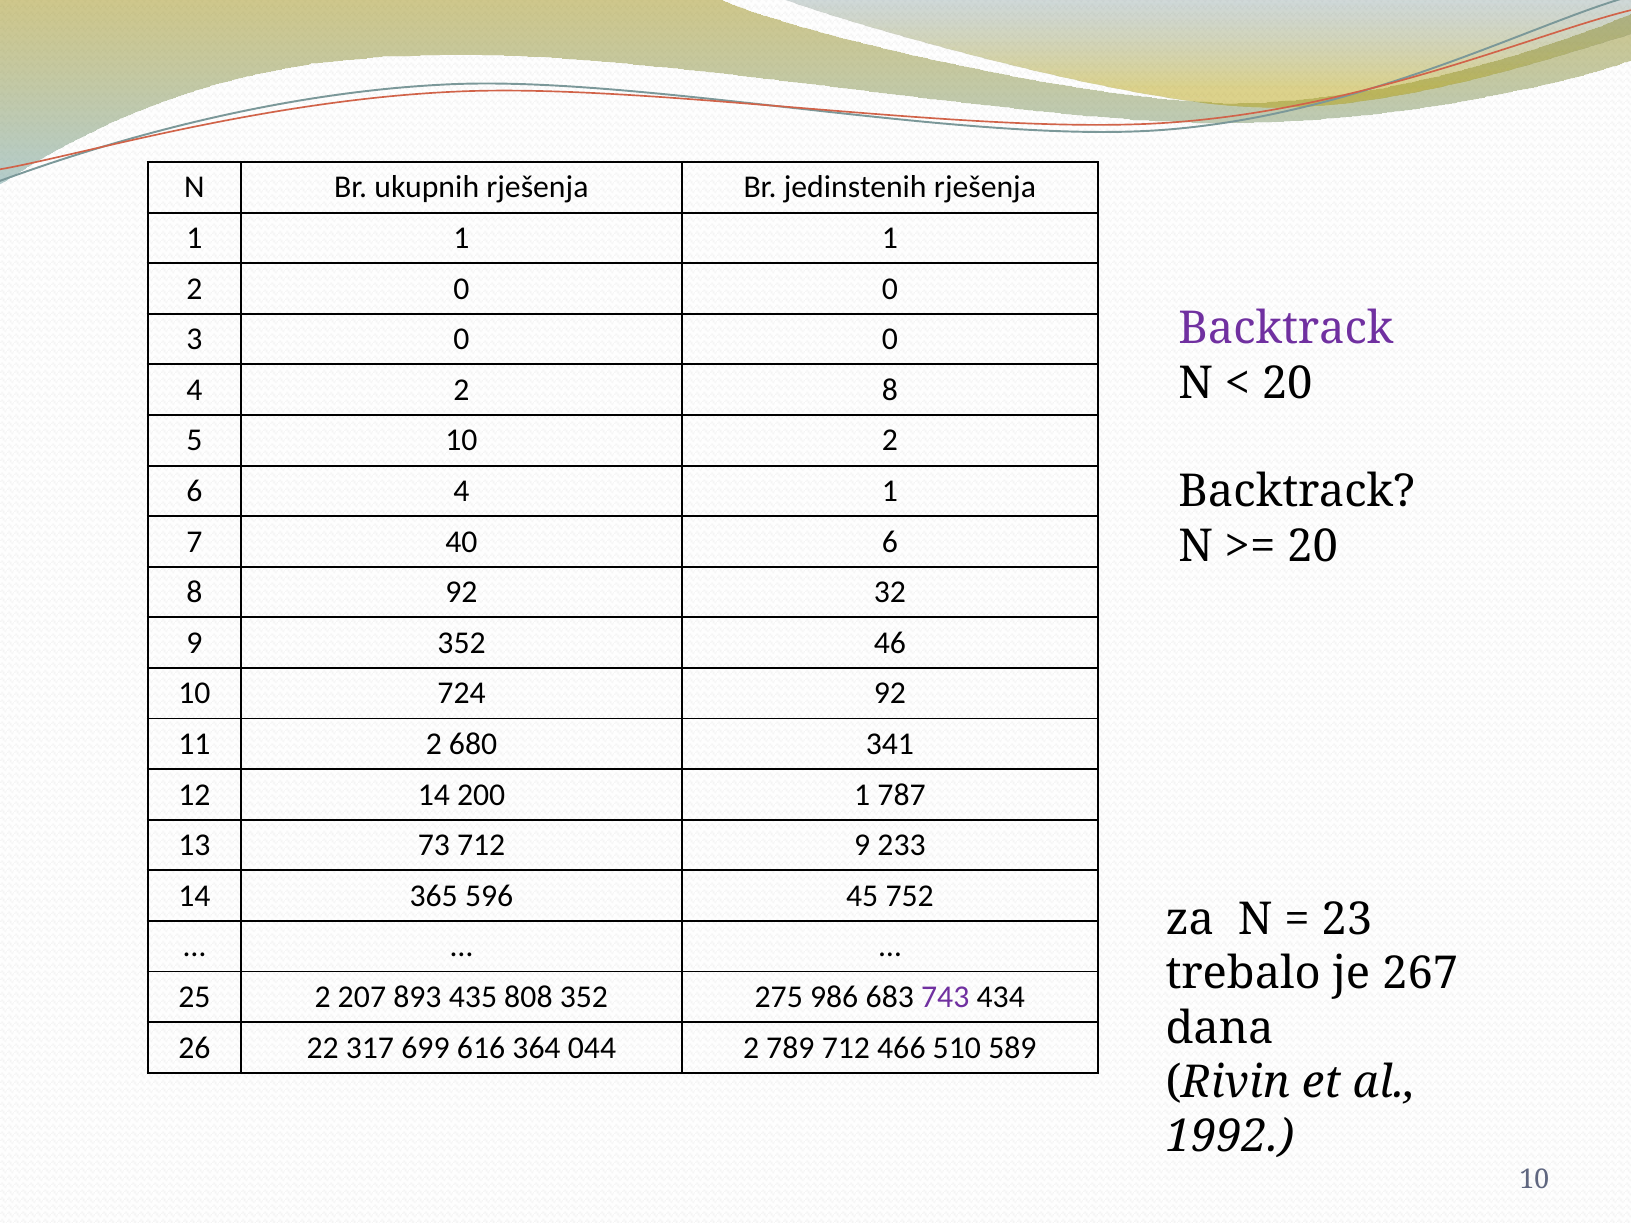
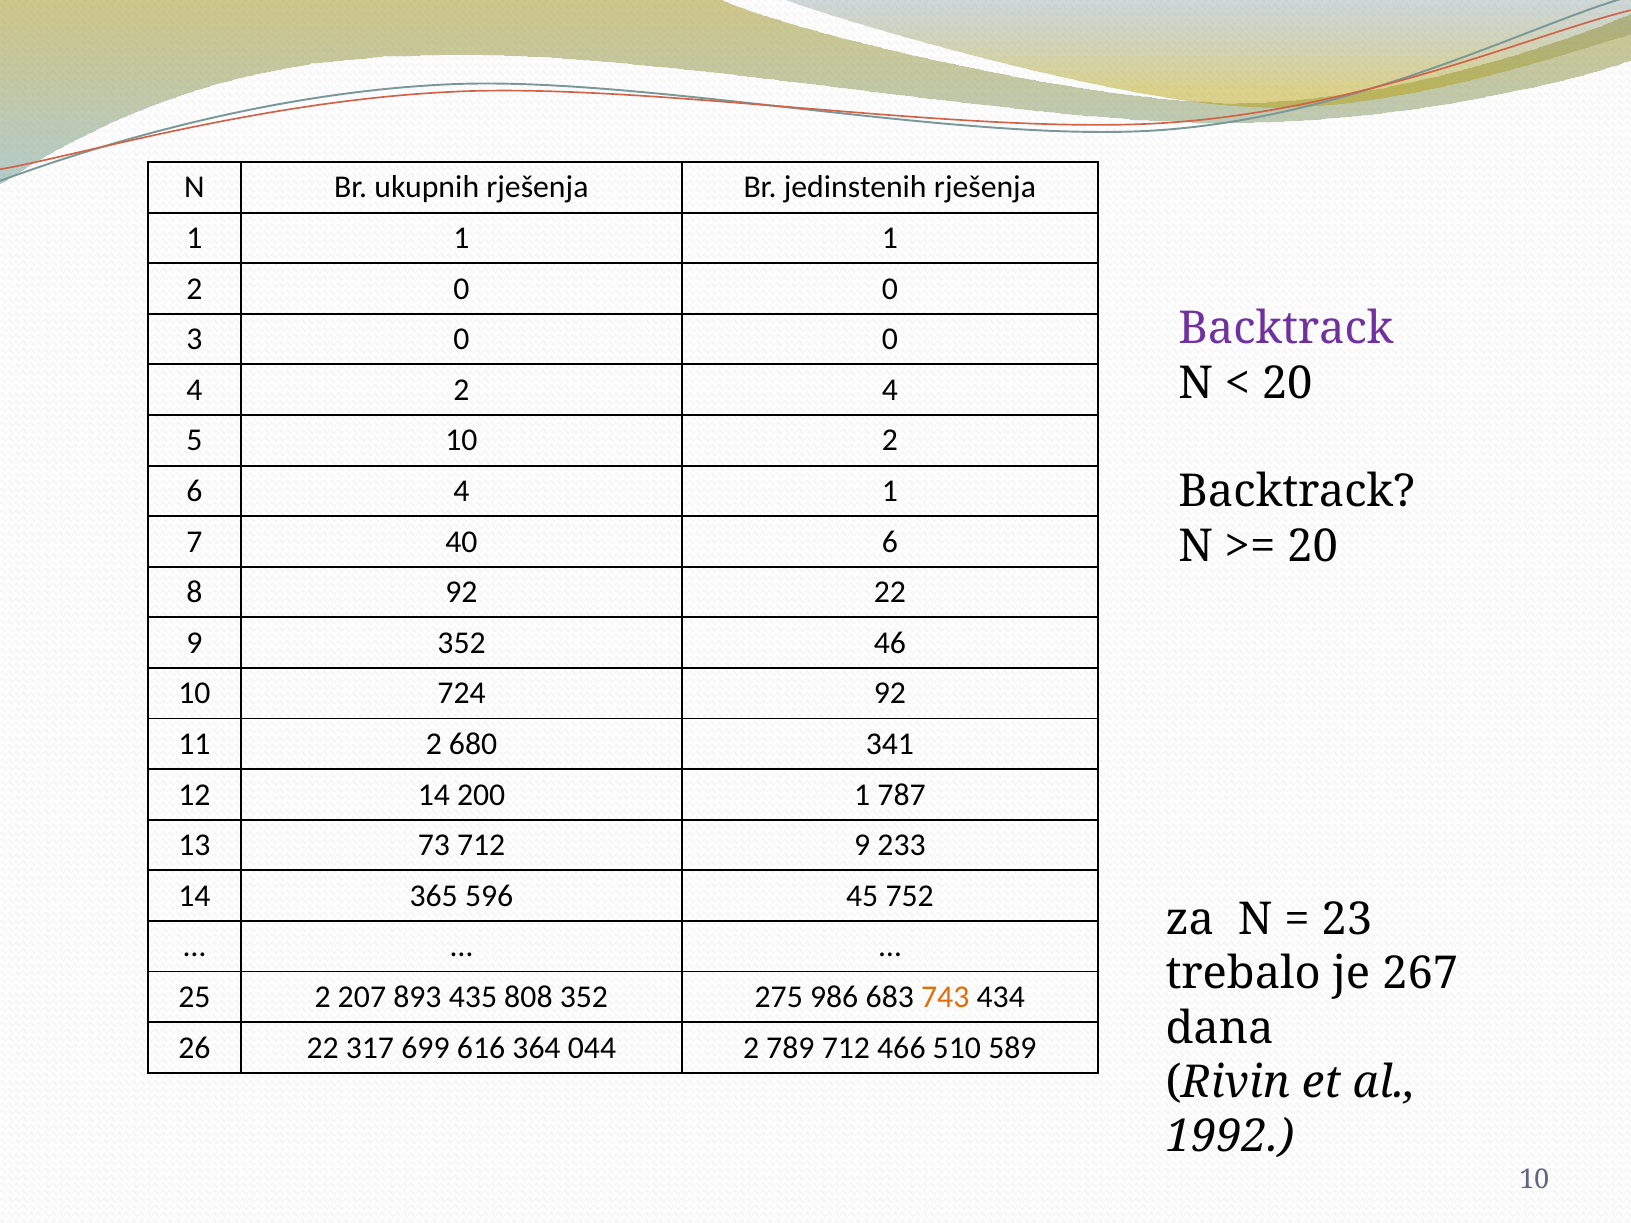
2 8: 8 -> 4
92 32: 32 -> 22
743 colour: purple -> orange
